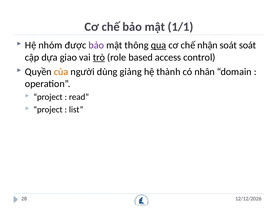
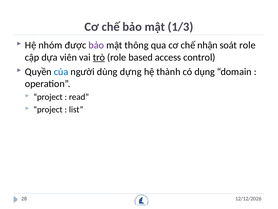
1/1: 1/1 -> 1/3
qua underline: present -> none
soát soát: soát -> role
giao: giao -> viên
của colour: orange -> blue
giảng: giảng -> dựng
nhân: nhân -> dụng
